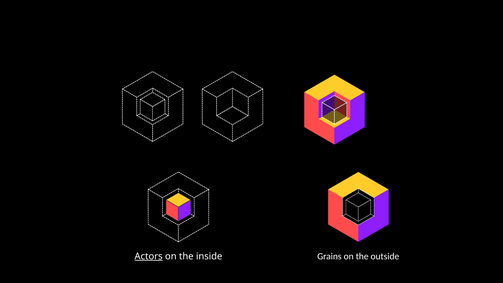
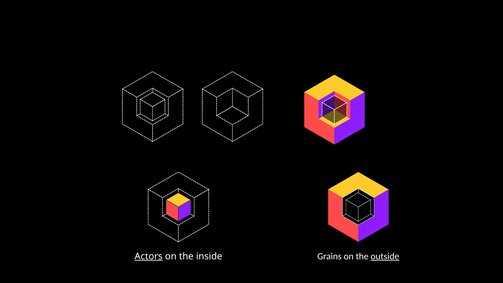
outside underline: none -> present
